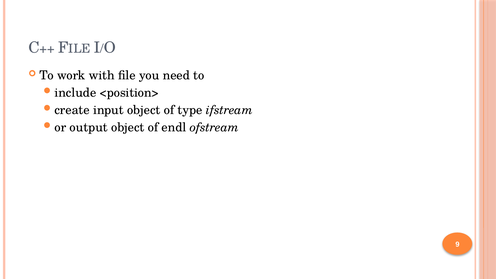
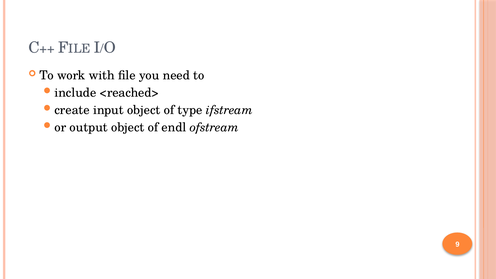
<position>: <position> -> <reached>
